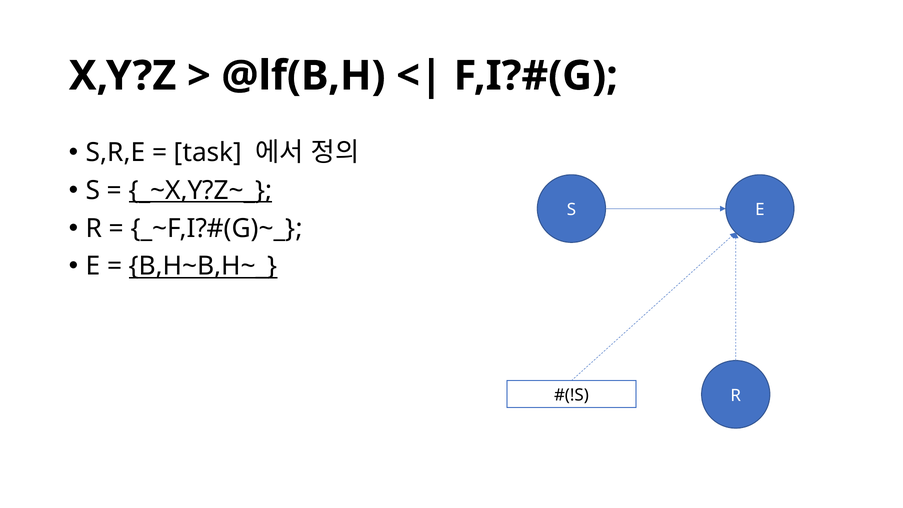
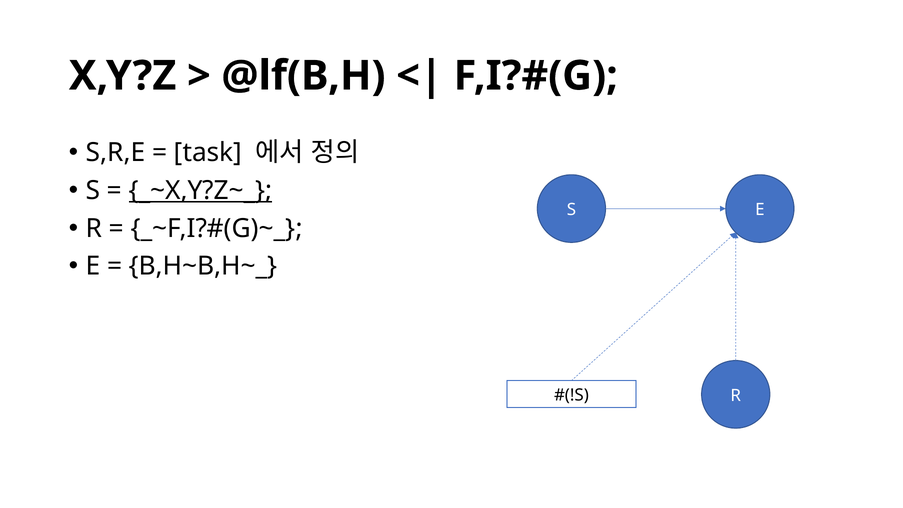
B,H~B,H~_ underline: present -> none
